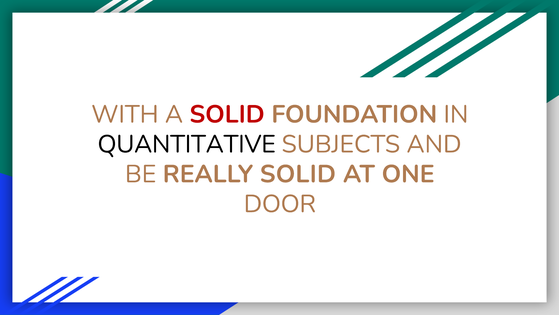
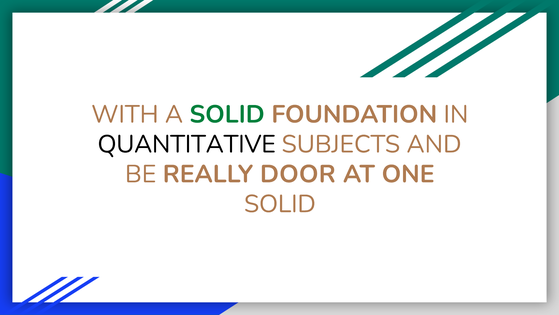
SOLID at (227, 114) colour: red -> green
REALLY SOLID: SOLID -> DOOR
DOOR at (280, 204): DOOR -> SOLID
